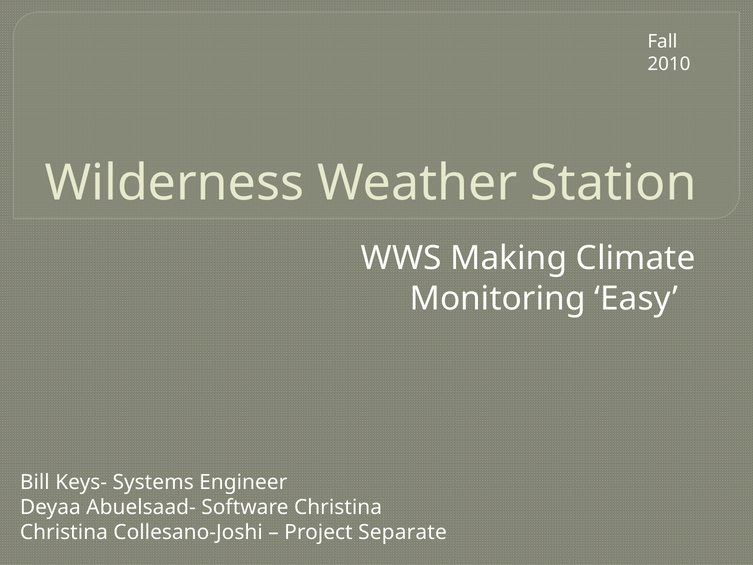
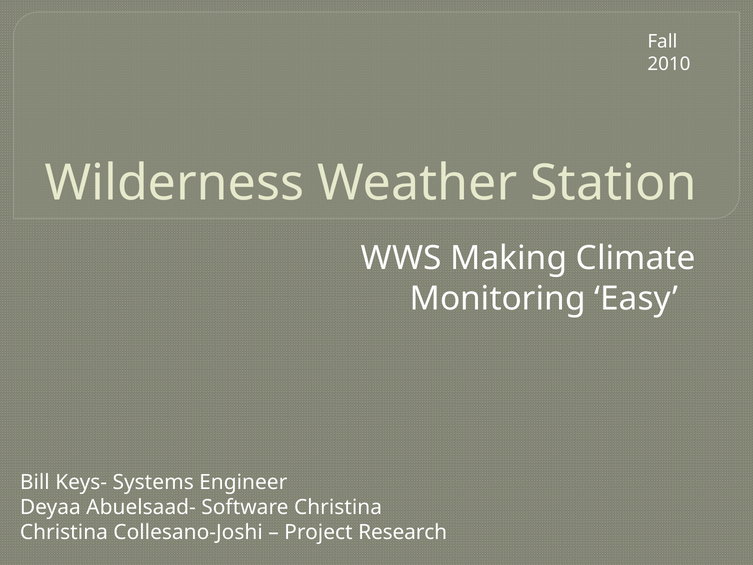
Separate: Separate -> Research
